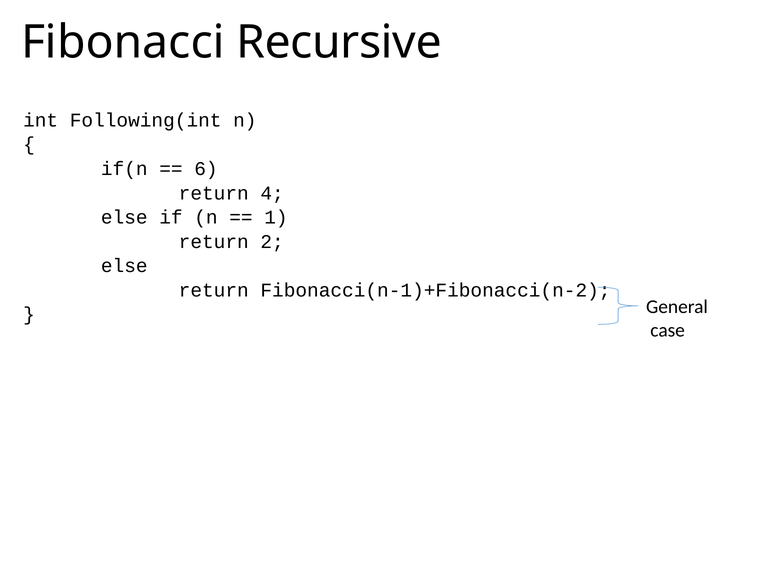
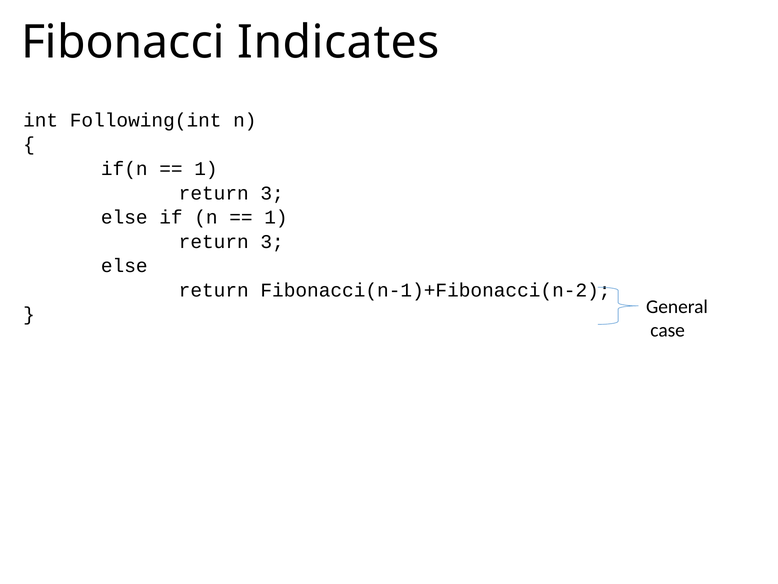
Recursive: Recursive -> Indicates
6 at (206, 169): 6 -> 1
4 at (272, 193): 4 -> 3
2 at (272, 241): 2 -> 3
